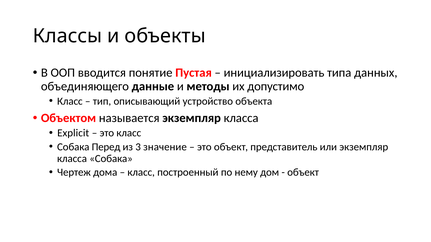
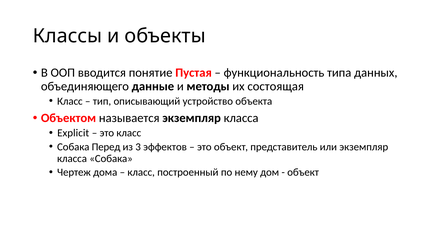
инициализировать: инициализировать -> функциональность
допустимо: допустимо -> состоящая
значение: значение -> эффектов
